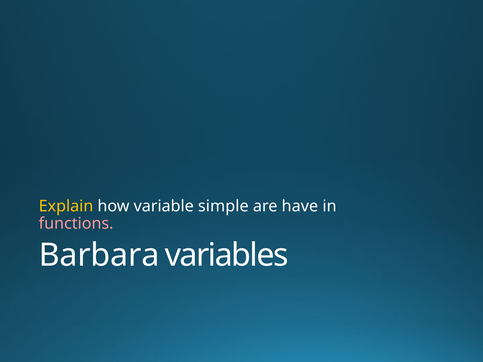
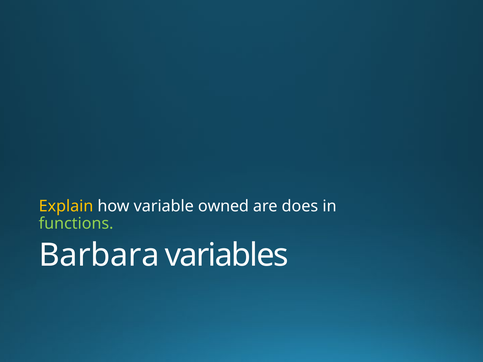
simple: simple -> owned
have: have -> does
functions colour: pink -> light green
